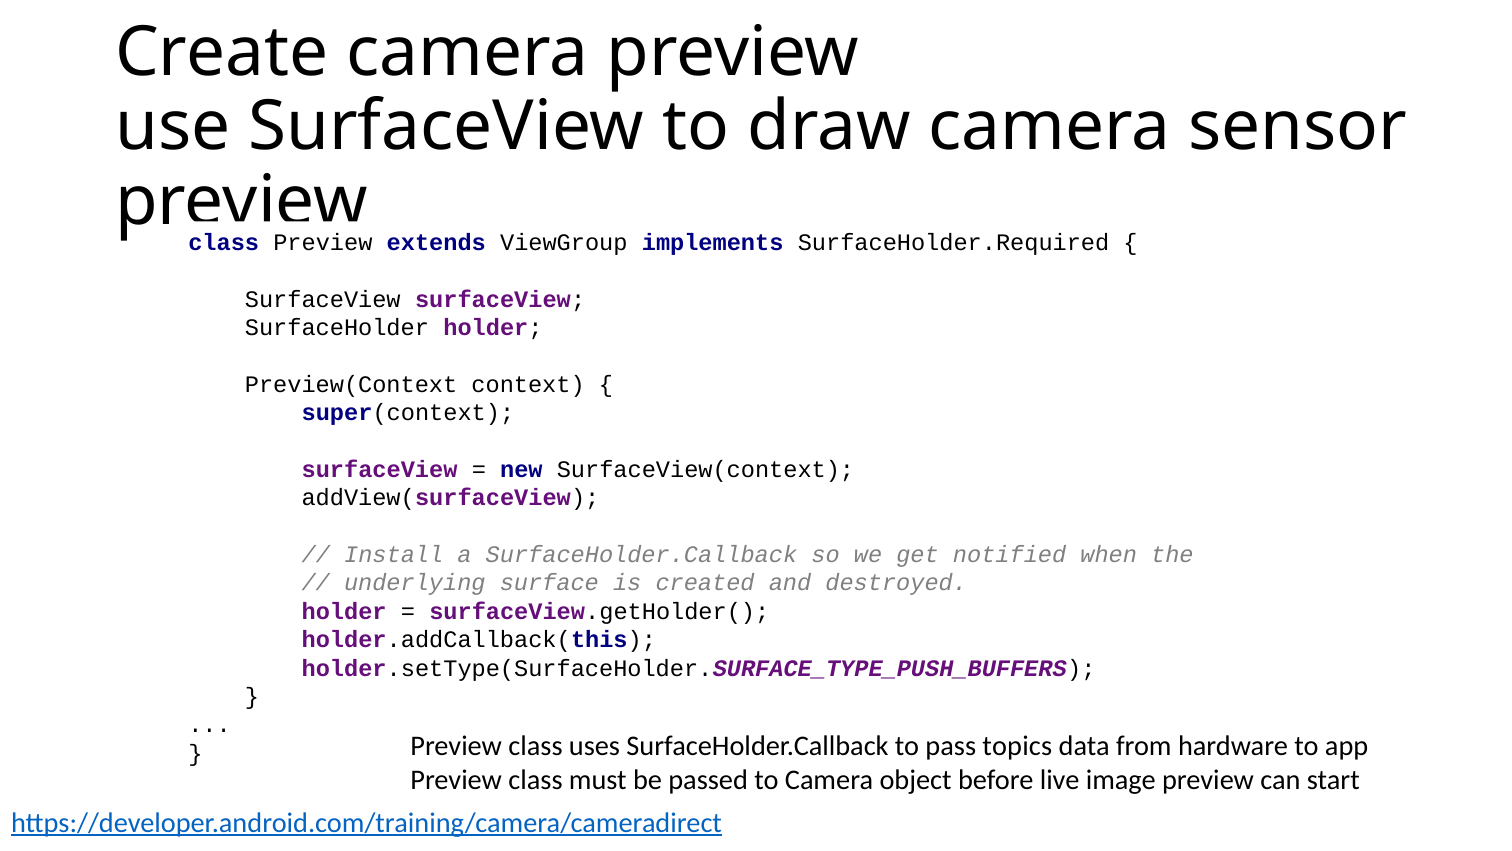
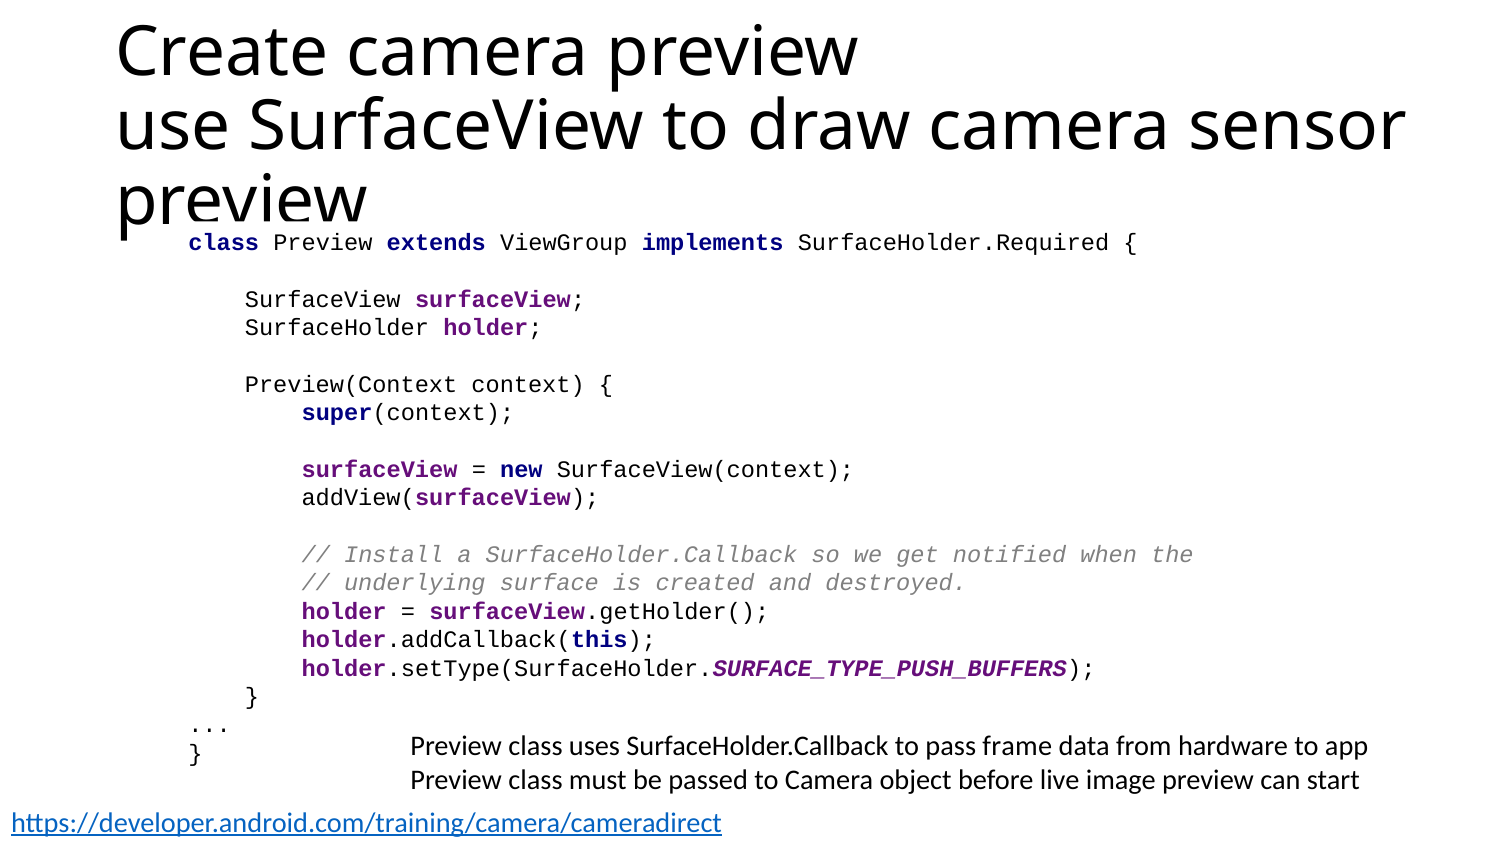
topics: topics -> frame
